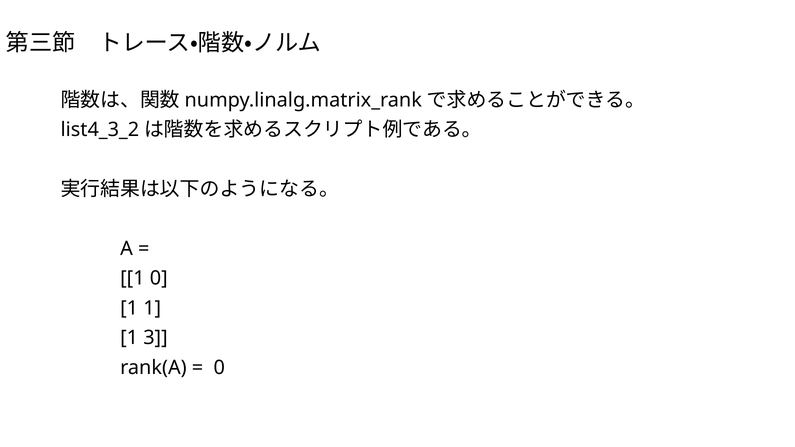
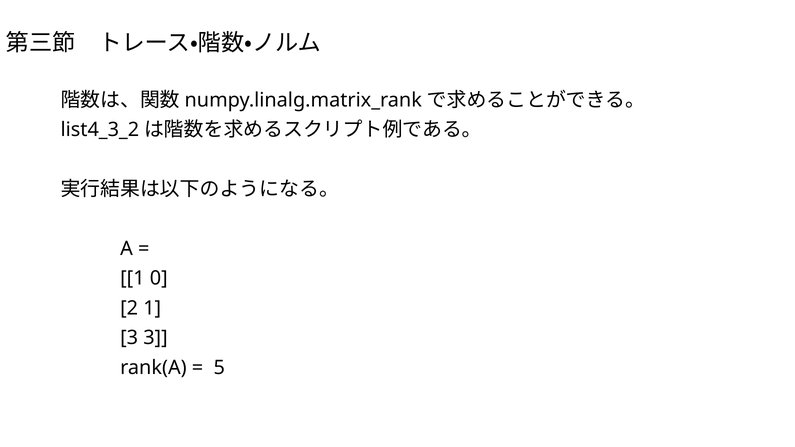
1 at (129, 308): 1 -> 2
1 at (129, 338): 1 -> 3
0 at (219, 368): 0 -> 5
